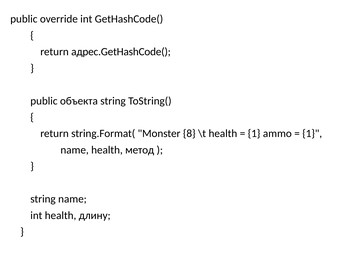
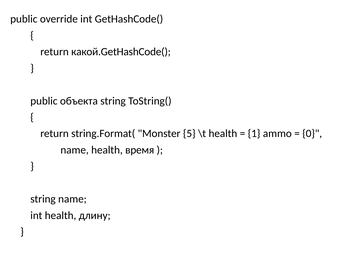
адрес.GetHashCode(: адрес.GetHashCode( -> какой.GetHashCode(
8: 8 -> 5
1 at (312, 134): 1 -> 0
метод: метод -> время
